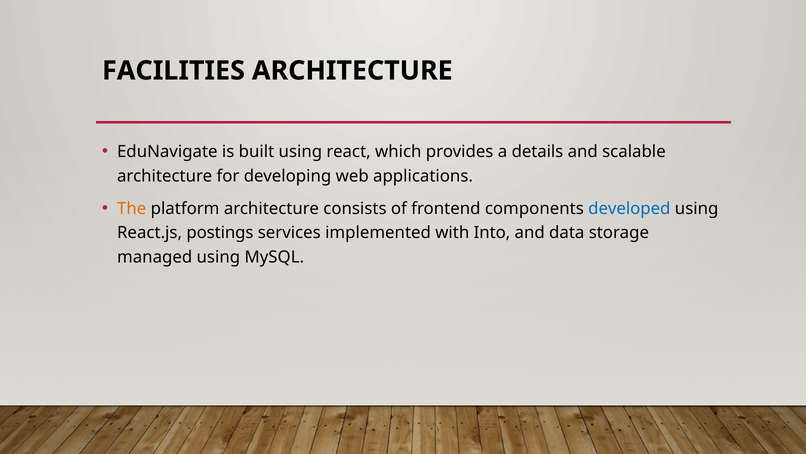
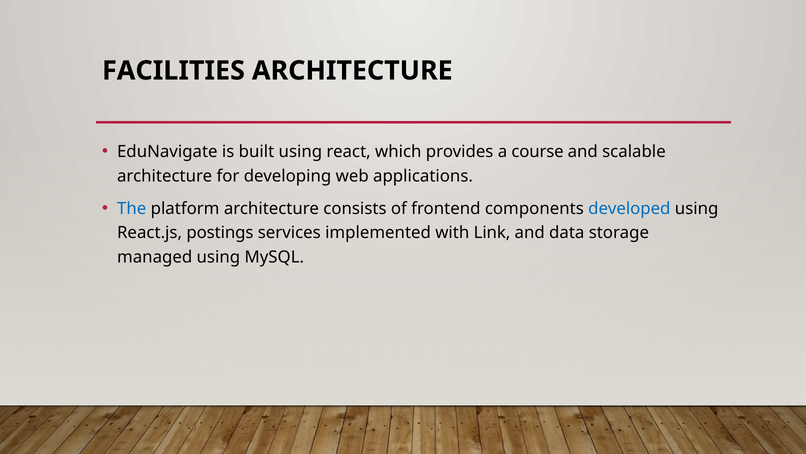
details: details -> course
The colour: orange -> blue
Into: Into -> Link
